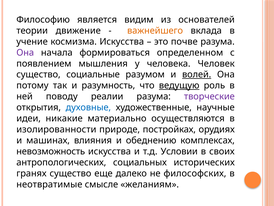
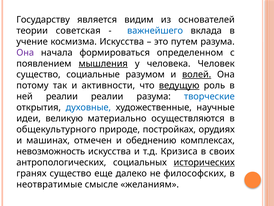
Философию: Философию -> Государству
движение: движение -> советская
важнейшего colour: orange -> blue
почве: почве -> путем
мышления underline: none -> present
разумность: разумность -> активности
ней поводу: поводу -> реалии
творческие colour: purple -> blue
никакие: никакие -> великую
изолированности: изолированности -> общекультурного
влияния: влияния -> отмечен
Условии: Условии -> Кризиса
исторических underline: none -> present
